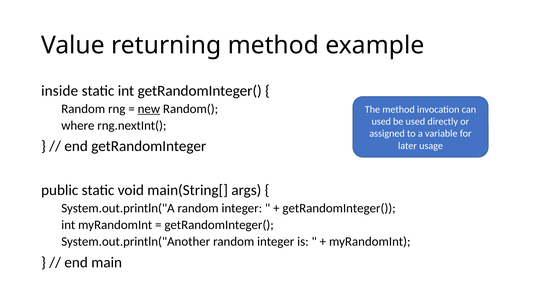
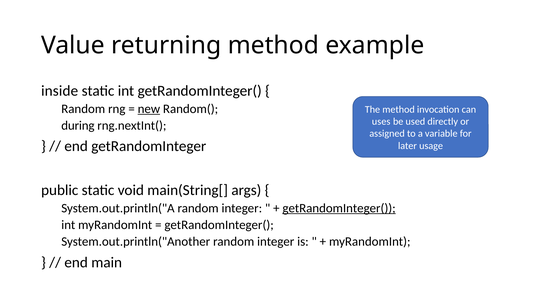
used at (381, 122): used -> uses
where: where -> during
getRandomInteger( at (339, 208) underline: none -> present
